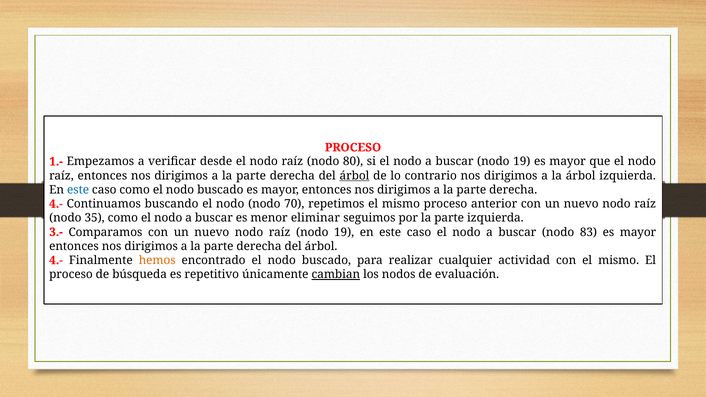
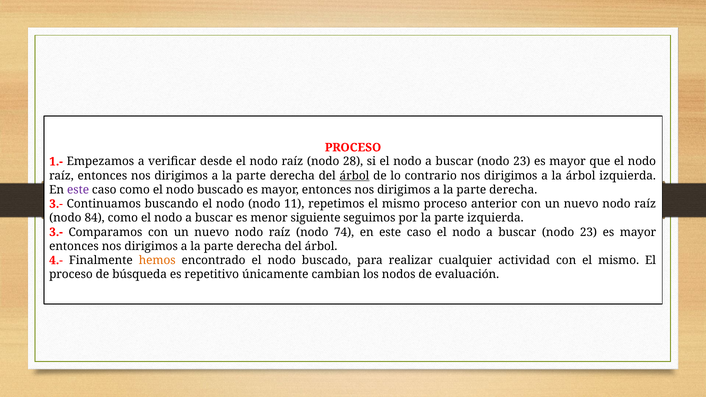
80: 80 -> 28
19 at (522, 162): 19 -> 23
este at (78, 190) colour: blue -> purple
4.- at (56, 204): 4.- -> 3.-
70: 70 -> 11
35: 35 -> 84
eliminar: eliminar -> siguiente
raíz nodo 19: 19 -> 74
83 at (588, 232): 83 -> 23
cambian underline: present -> none
